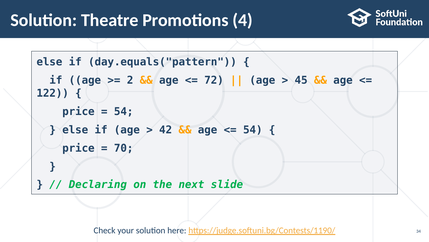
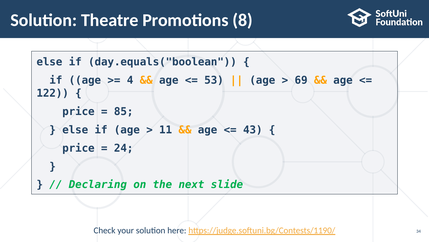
4: 4 -> 8
day.equals("pattern: day.equals("pattern -> day.equals("boolean
2: 2 -> 4
72: 72 -> 53
45: 45 -> 69
54 at (124, 111): 54 -> 85
42: 42 -> 11
54 at (253, 130): 54 -> 43
70: 70 -> 24
